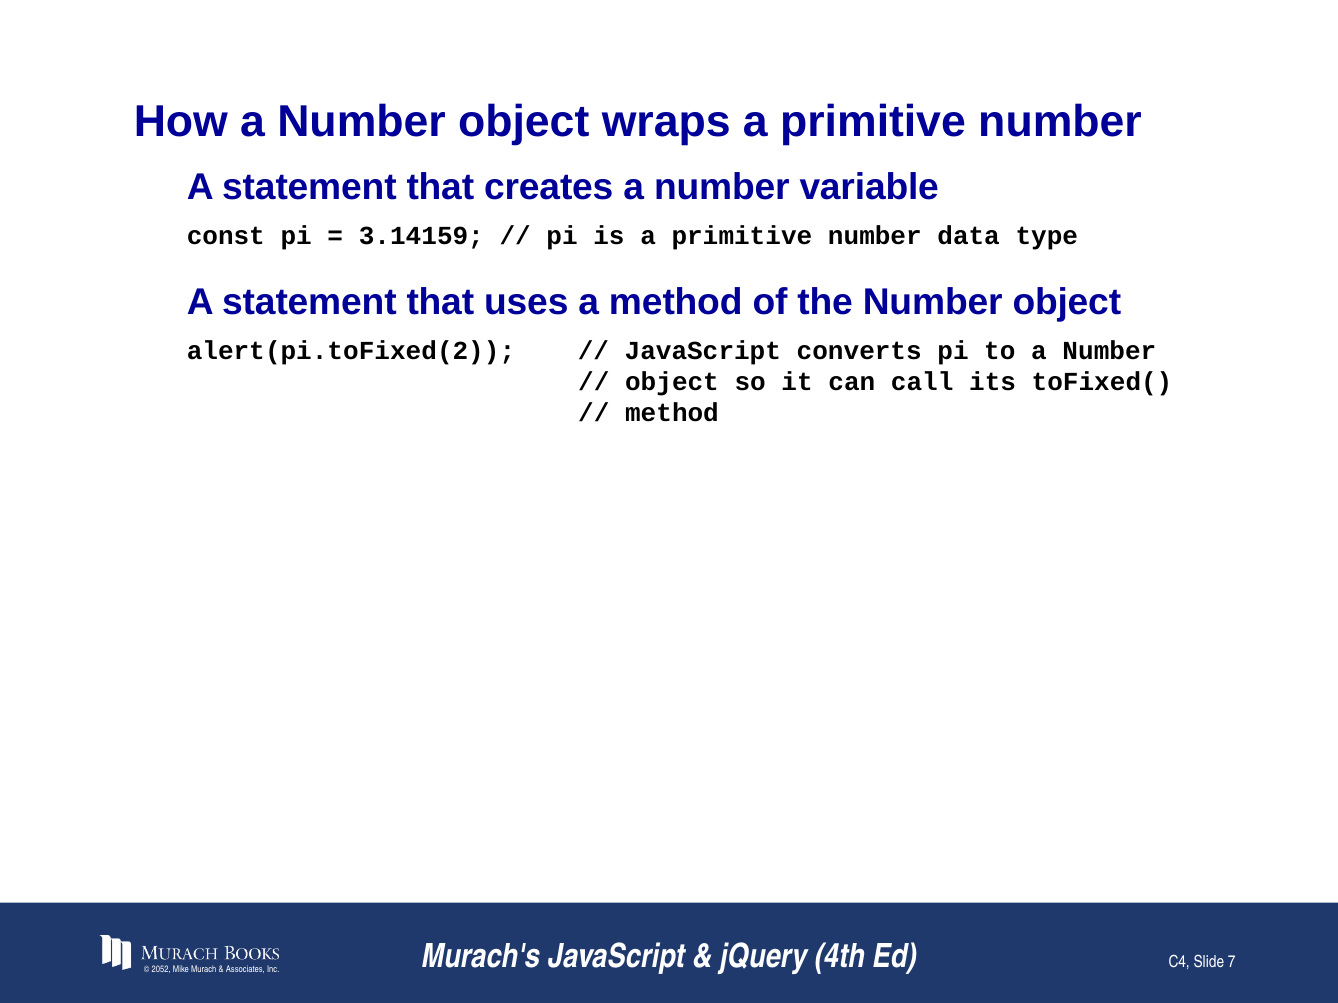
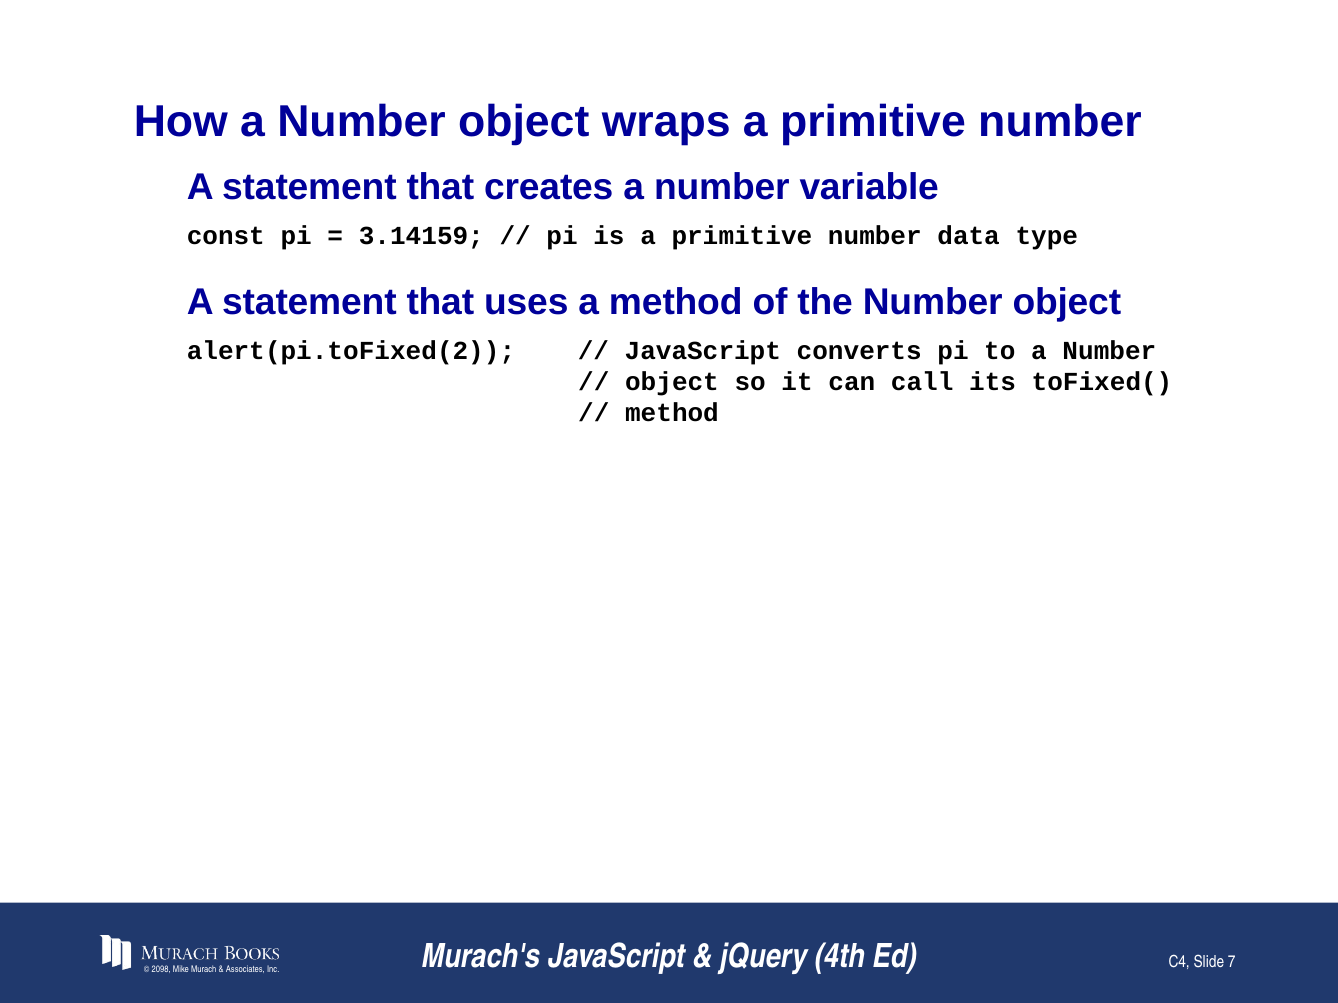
2052: 2052 -> 2098
